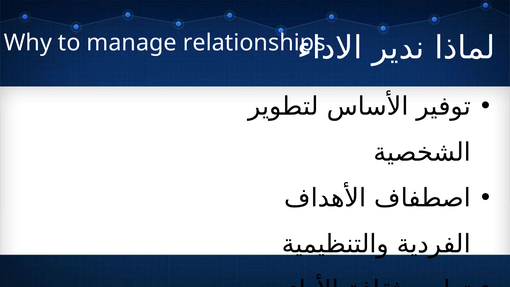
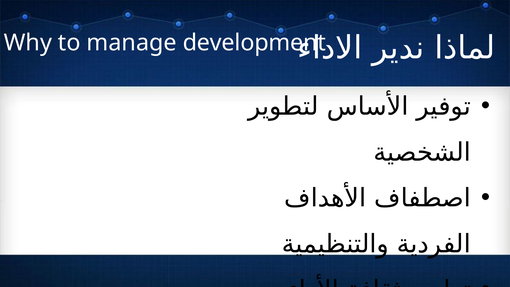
relationships: relationships -> development
